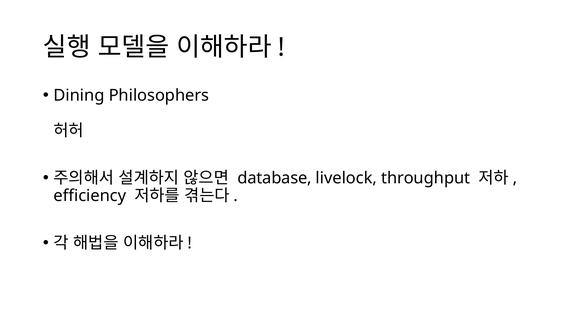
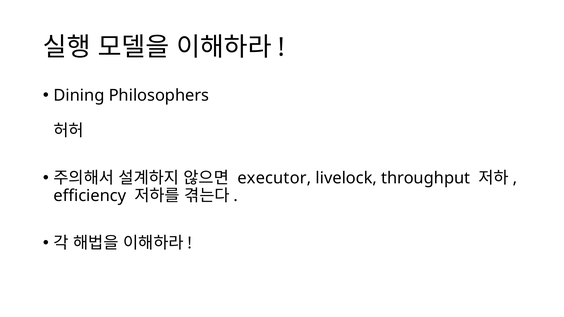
database: database -> executor
